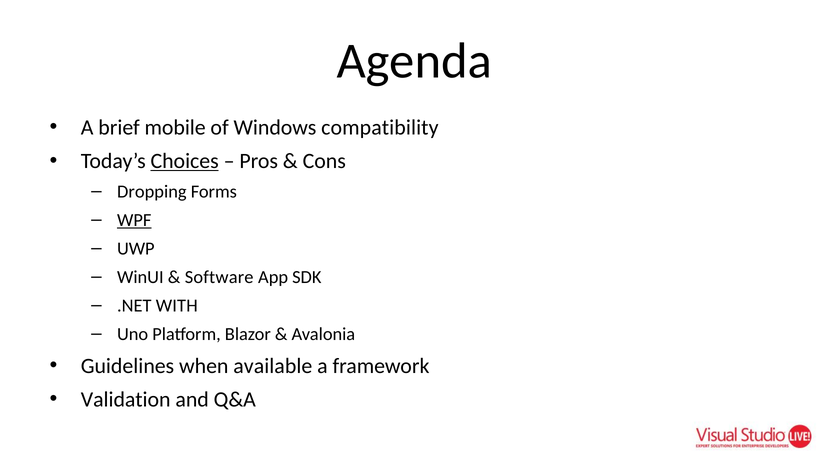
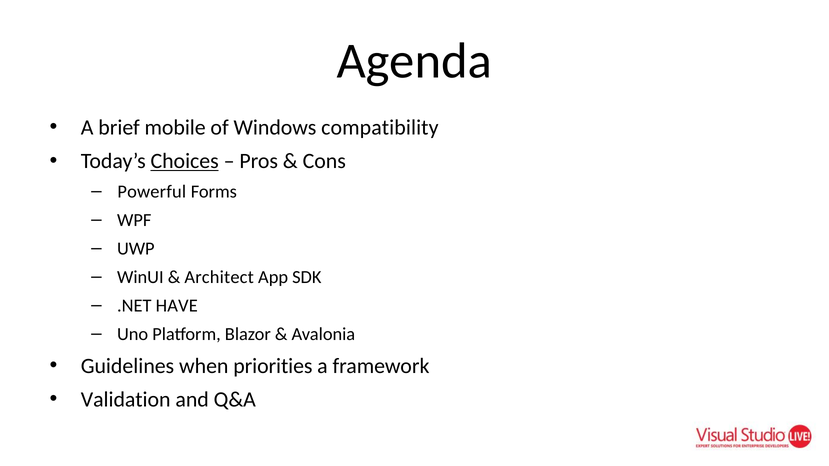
Dropping: Dropping -> Powerful
WPF underline: present -> none
Software: Software -> Architect
WITH: WITH -> HAVE
available: available -> priorities
